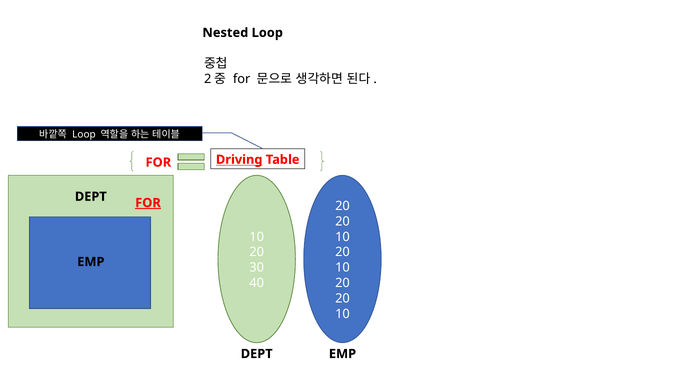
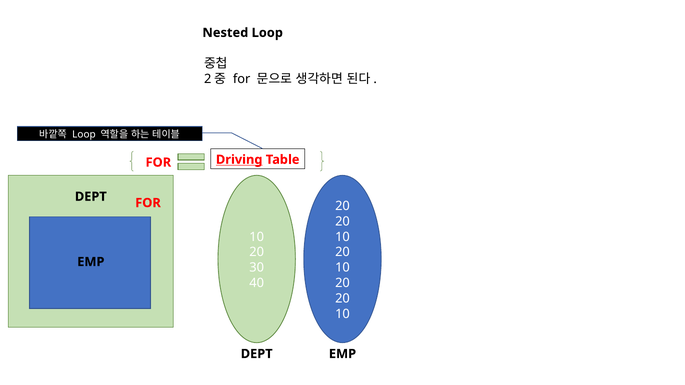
FOR at (148, 203) underline: present -> none
